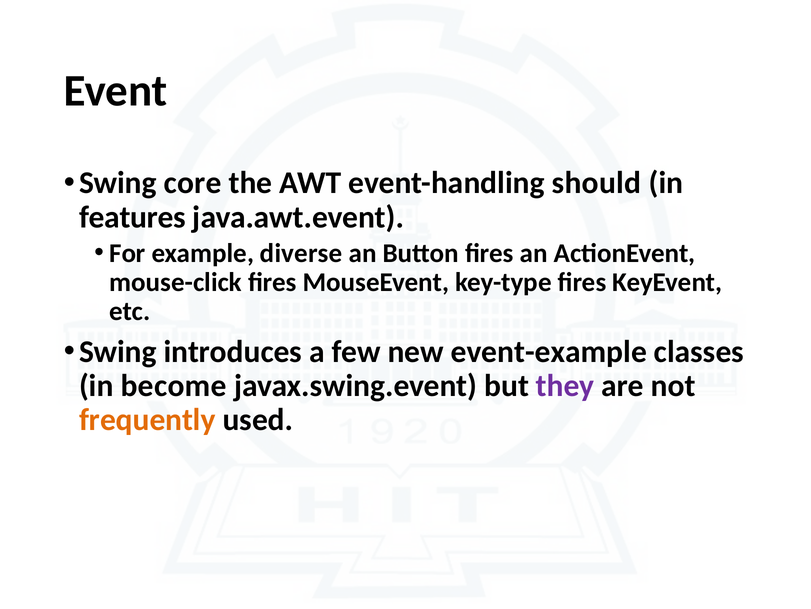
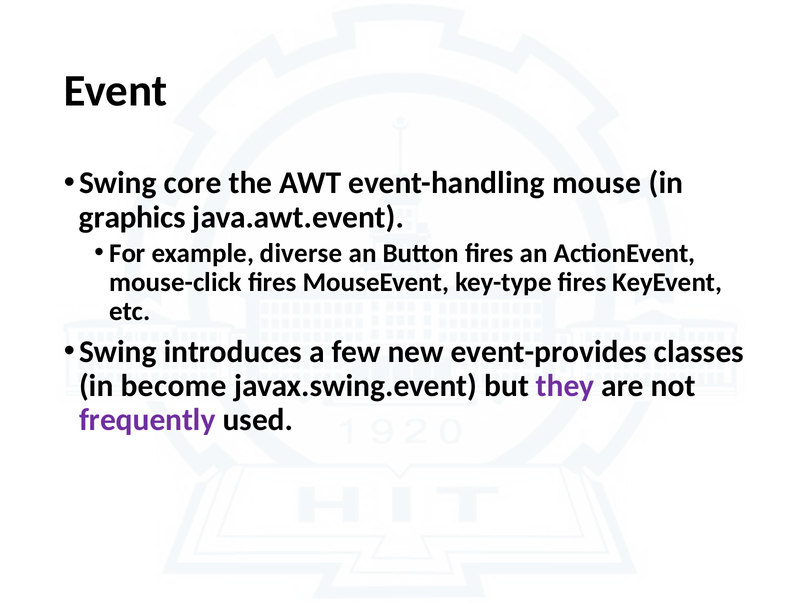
should: should -> mouse
features: features -> graphics
event-example: event-example -> event-provides
frequently colour: orange -> purple
